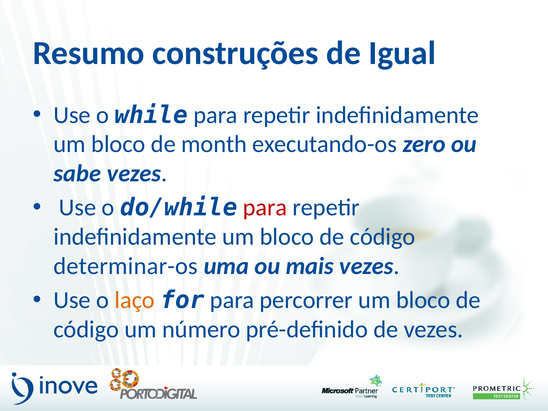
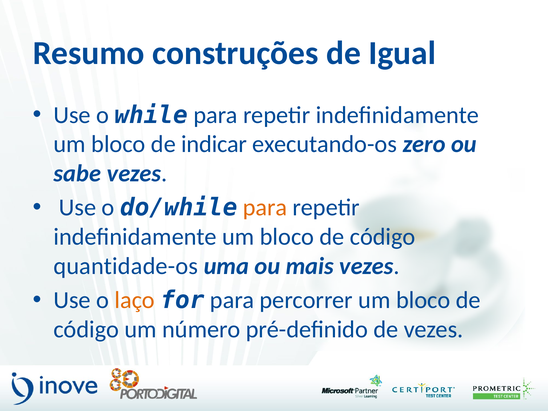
month: month -> indicar
para at (265, 208) colour: red -> orange
determinar-os: determinar-os -> quantidade-os
